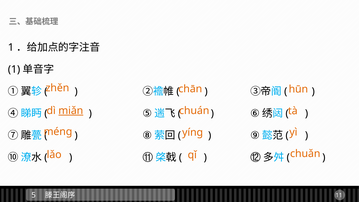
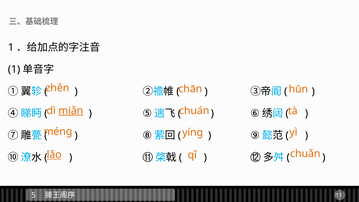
lǎo underline: none -> present
